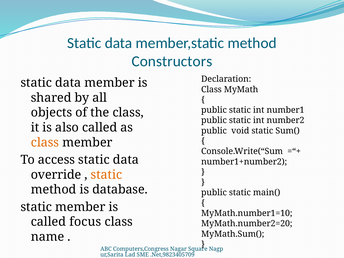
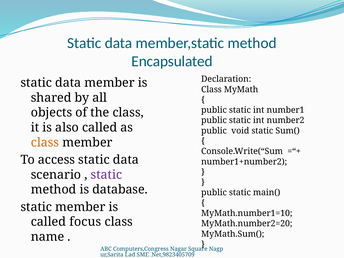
Constructors: Constructors -> Encapsulated
override: override -> scenario
static at (106, 175) colour: orange -> purple
